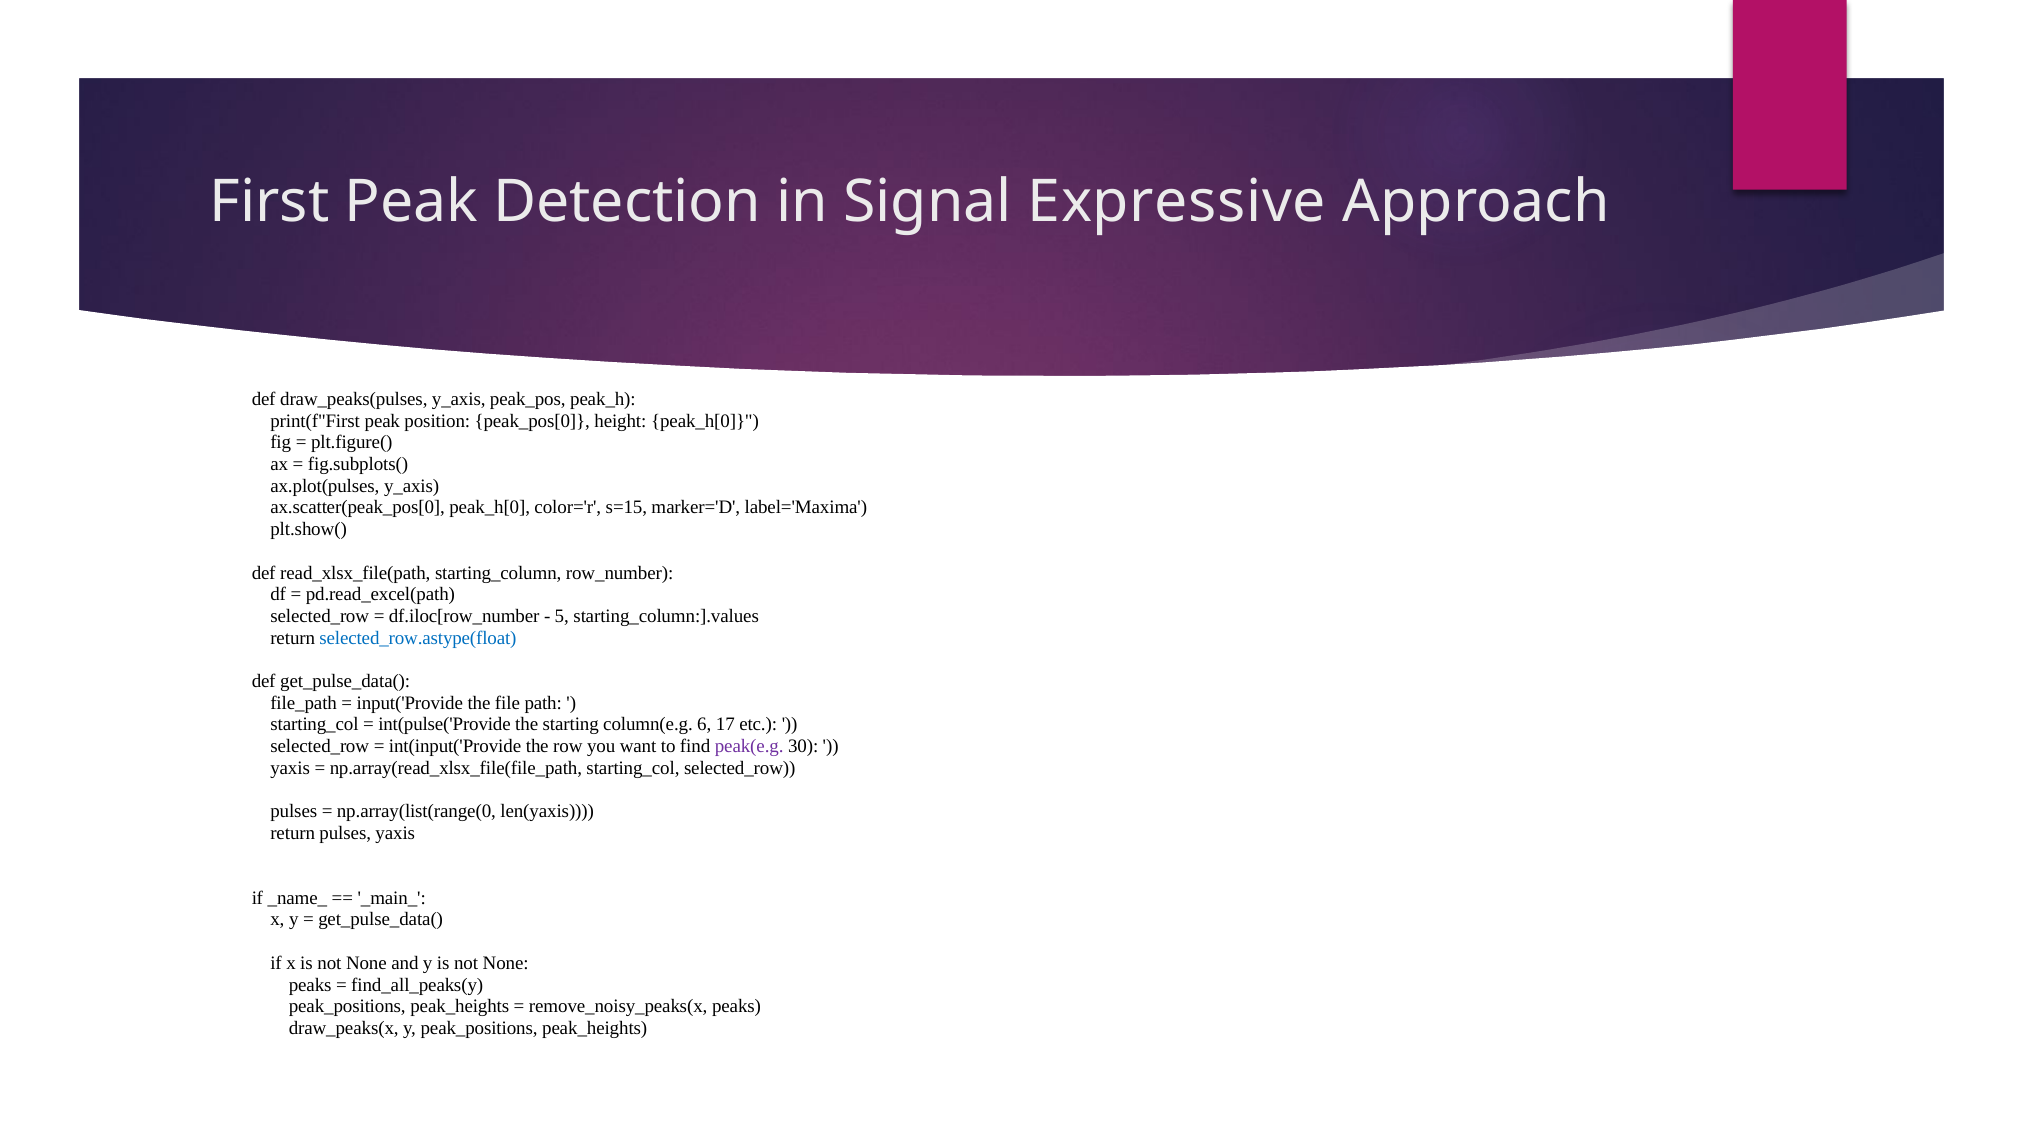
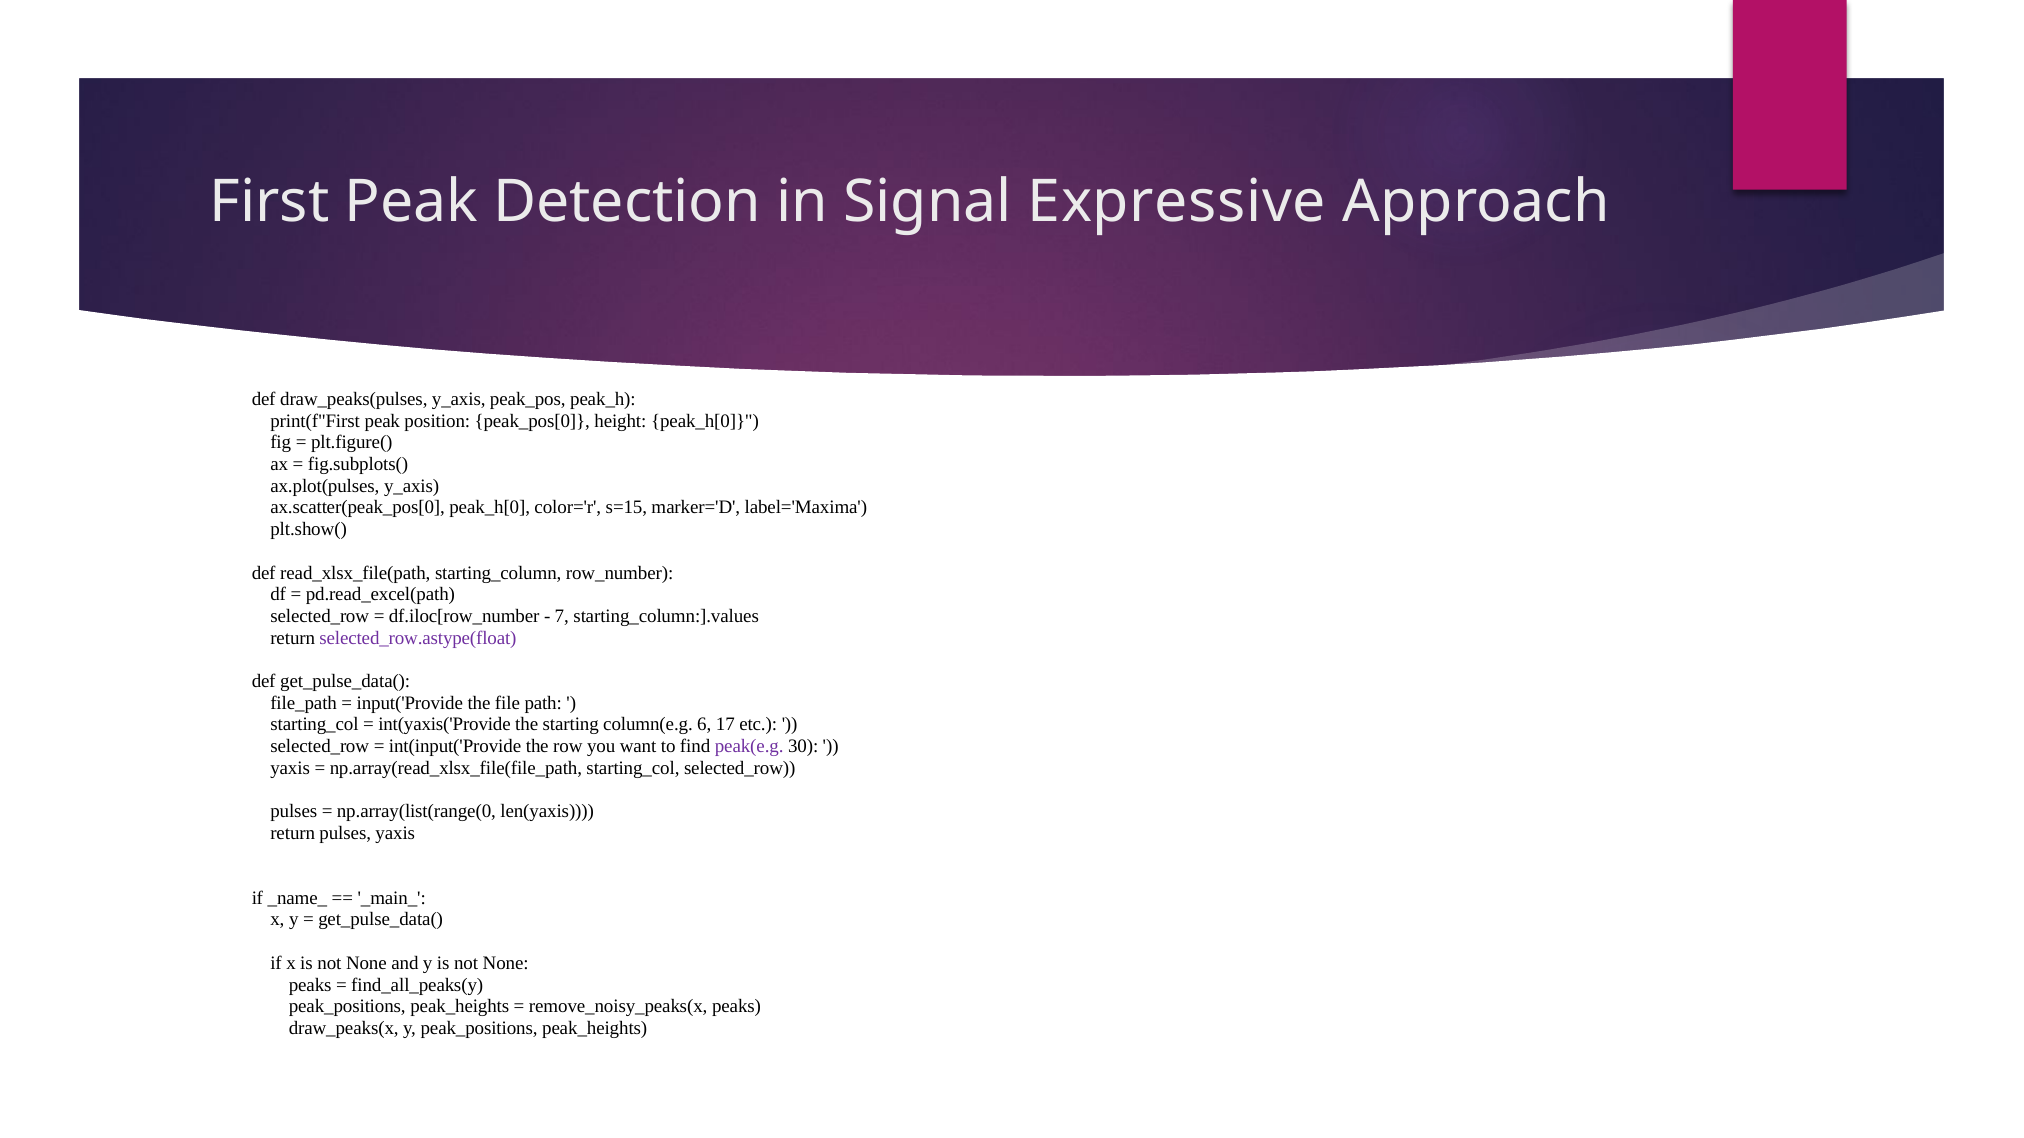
5: 5 -> 7
selected_row.astype(float colour: blue -> purple
int(pulse('Provide: int(pulse('Provide -> int(yaxis('Provide
